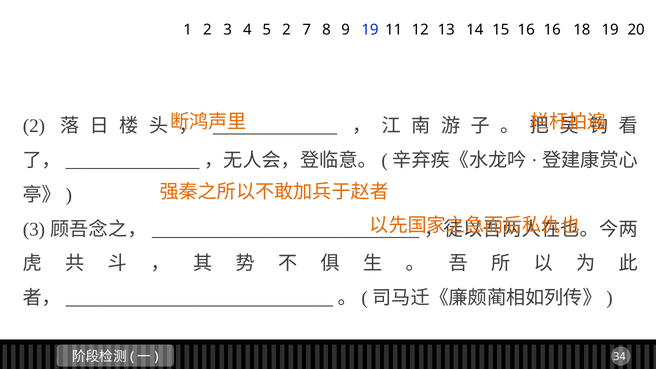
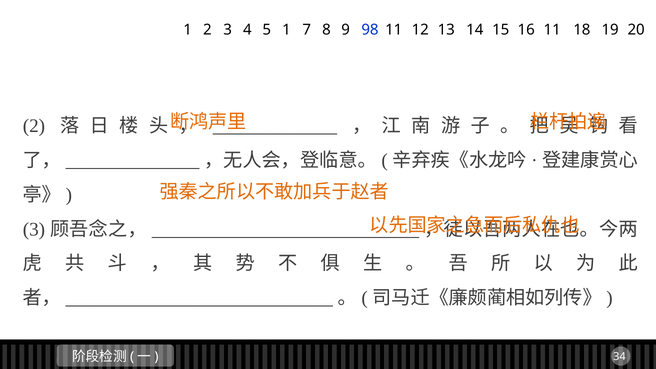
5 2: 2 -> 1
9 19: 19 -> 98
16 16: 16 -> 11
